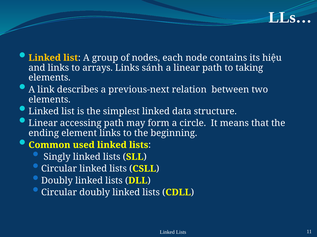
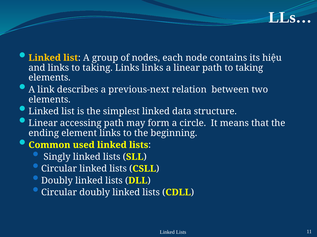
links to arrays: arrays -> taking
Links sánh: sánh -> links
